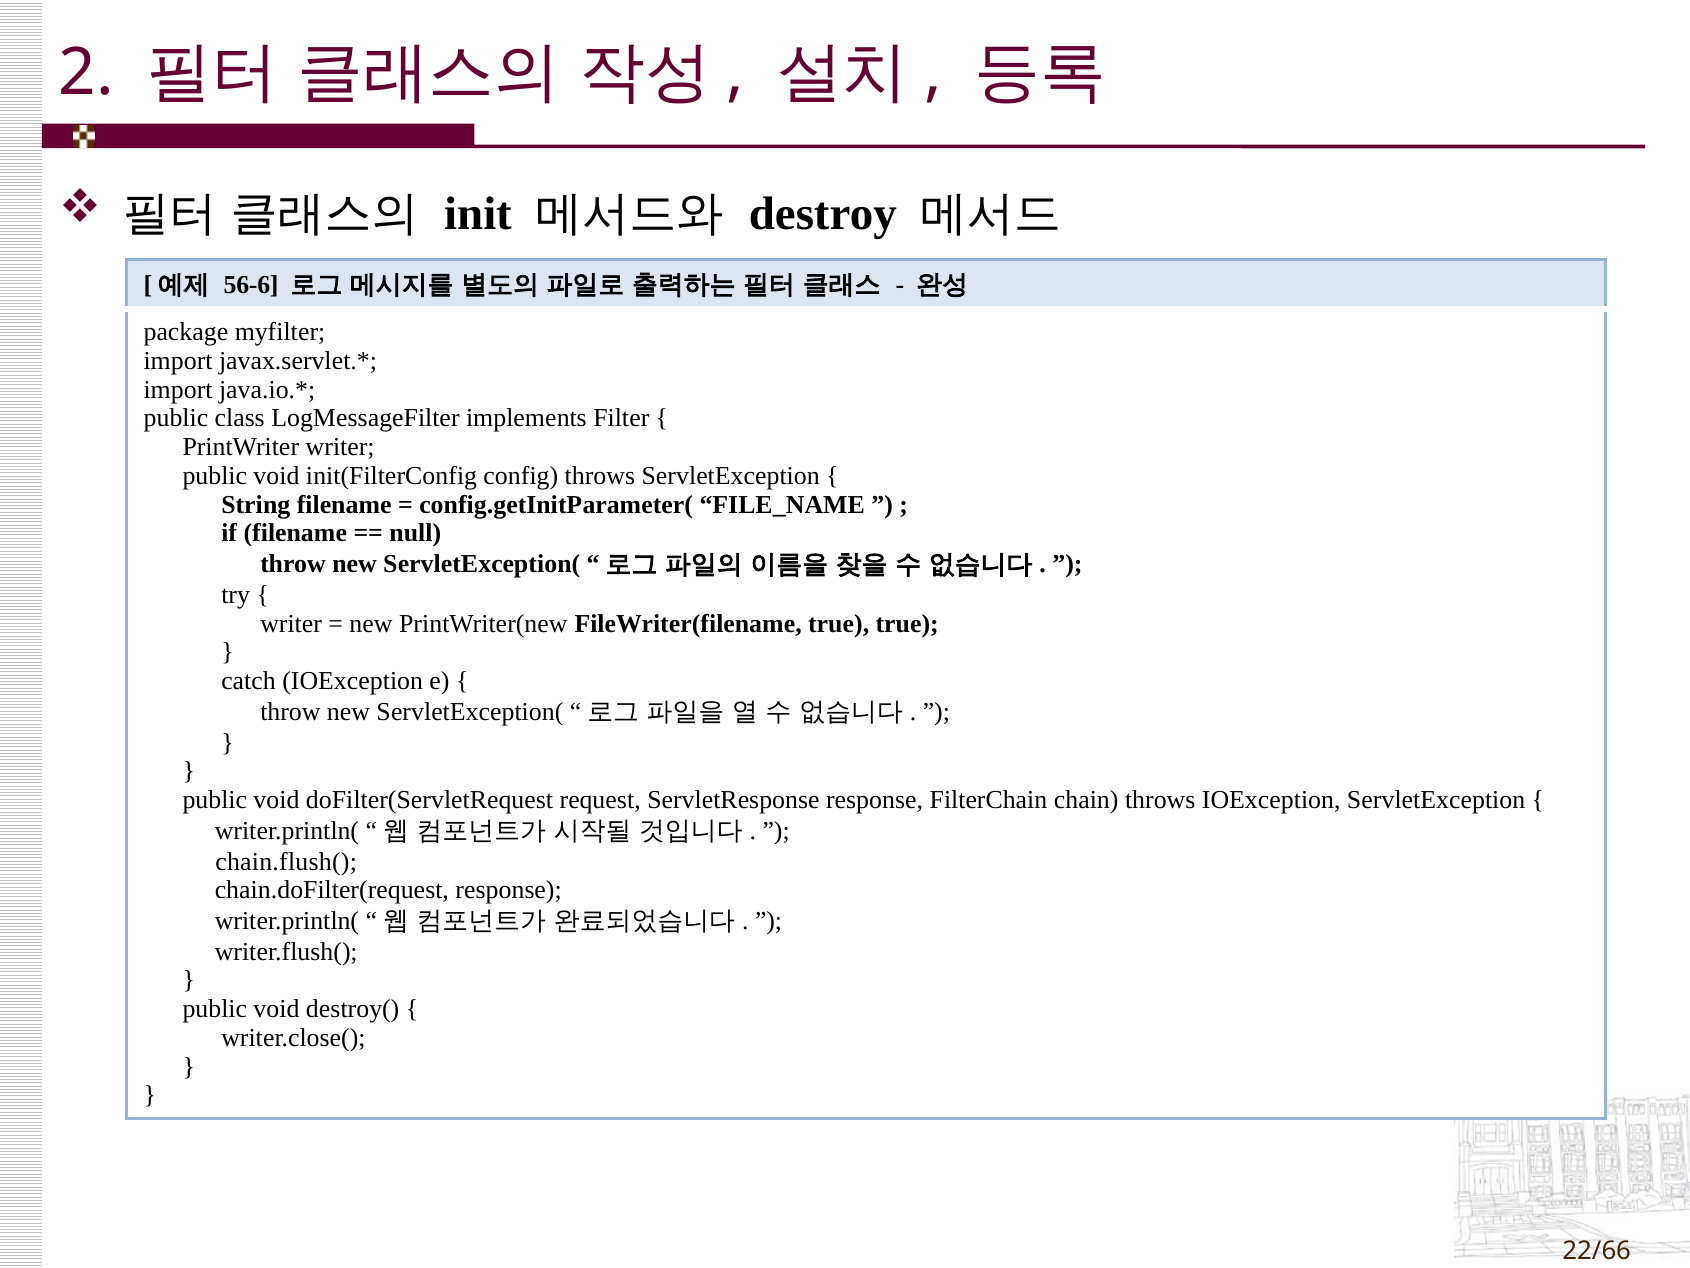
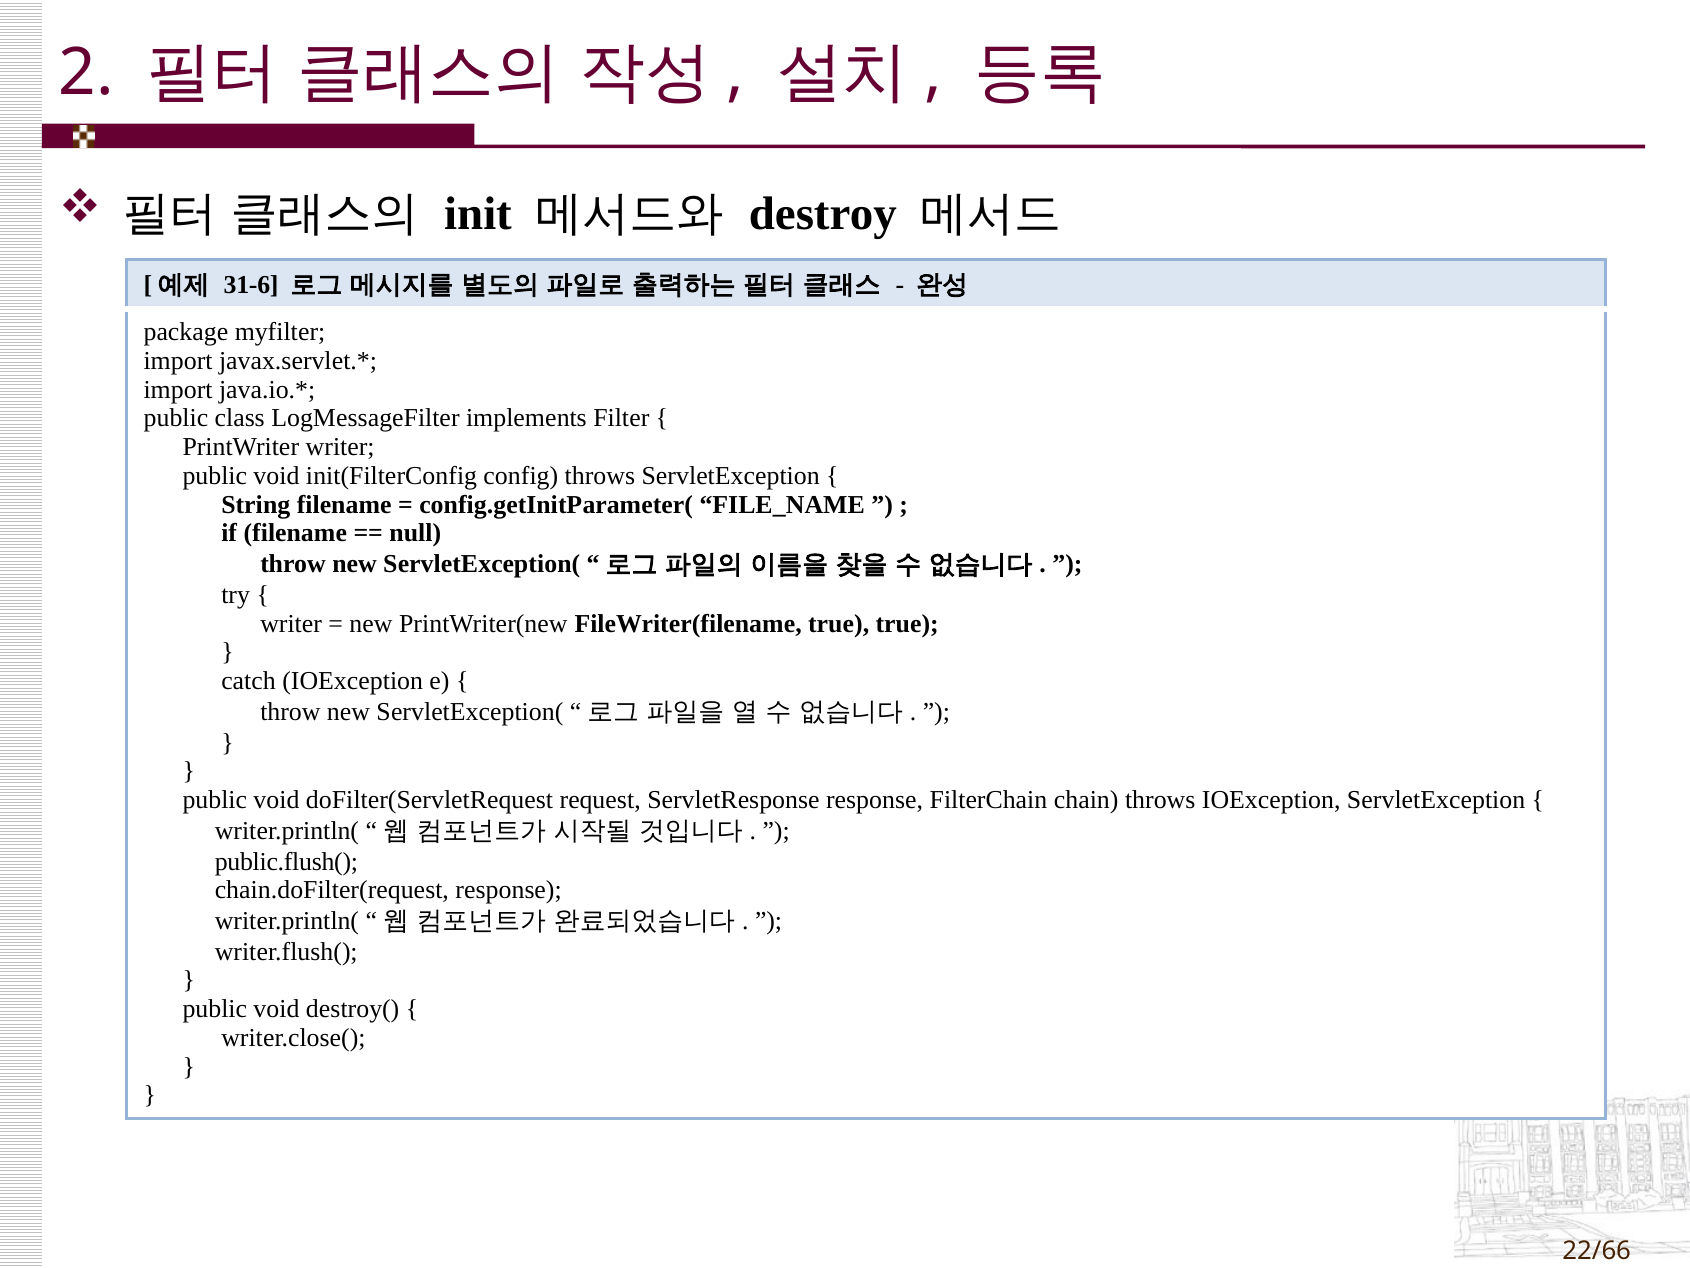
56-6: 56-6 -> 31-6
chain.flush(: chain.flush( -> public.flush(
